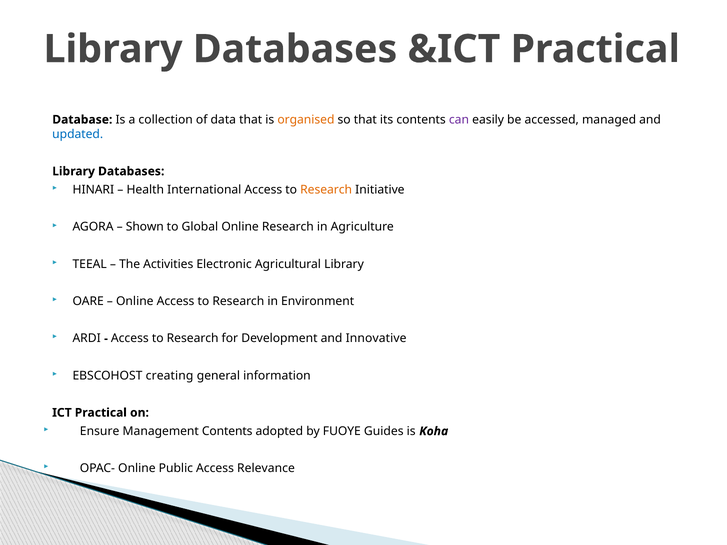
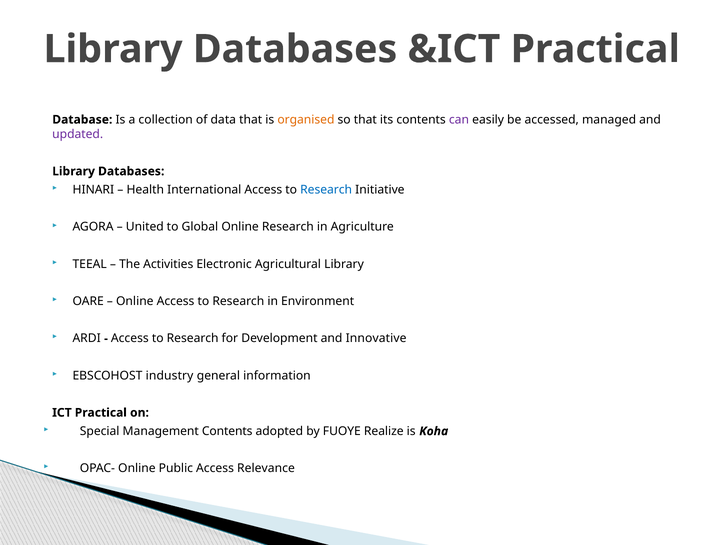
updated colour: blue -> purple
Research at (326, 190) colour: orange -> blue
Shown: Shown -> United
creating: creating -> industry
Ensure: Ensure -> Special
Guides: Guides -> Realize
